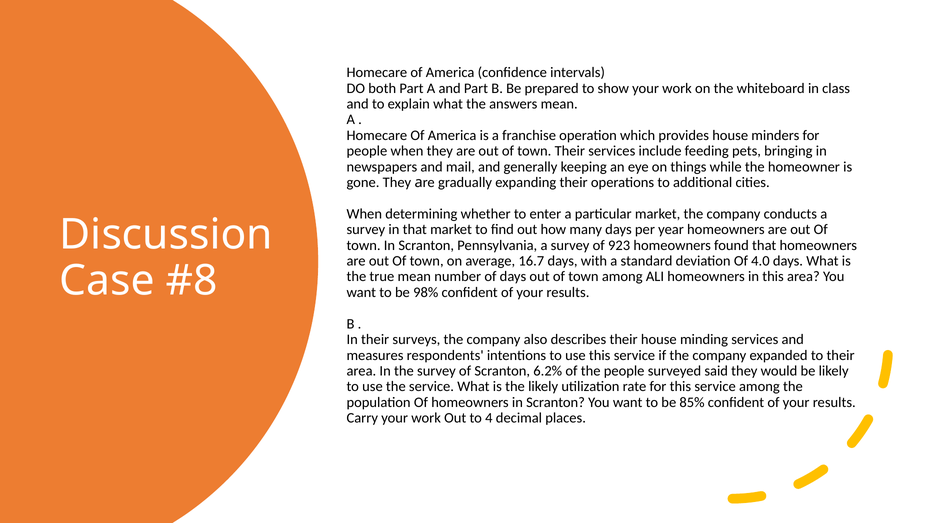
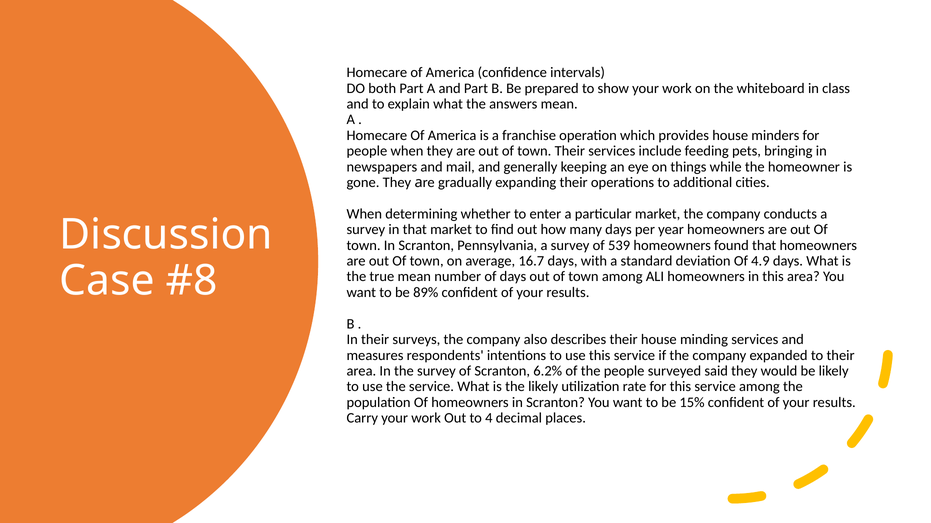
923: 923 -> 539
4.0: 4.0 -> 4.9
98%: 98% -> 89%
85%: 85% -> 15%
